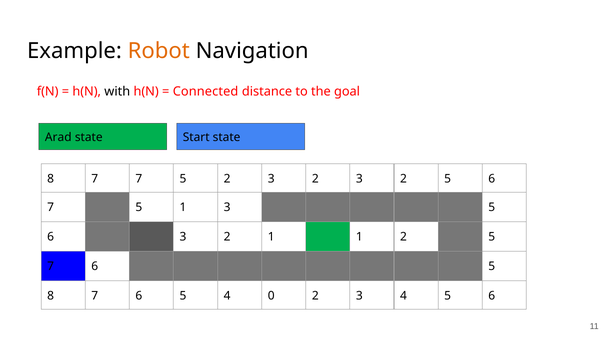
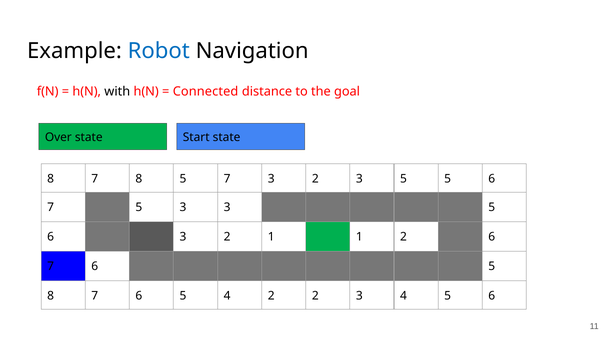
Robot colour: orange -> blue
Arad: Arad -> Over
7 7: 7 -> 8
5 2: 2 -> 7
3 2 3 2: 2 -> 5
5 1: 1 -> 3
1 2 5: 5 -> 6
4 0: 0 -> 2
